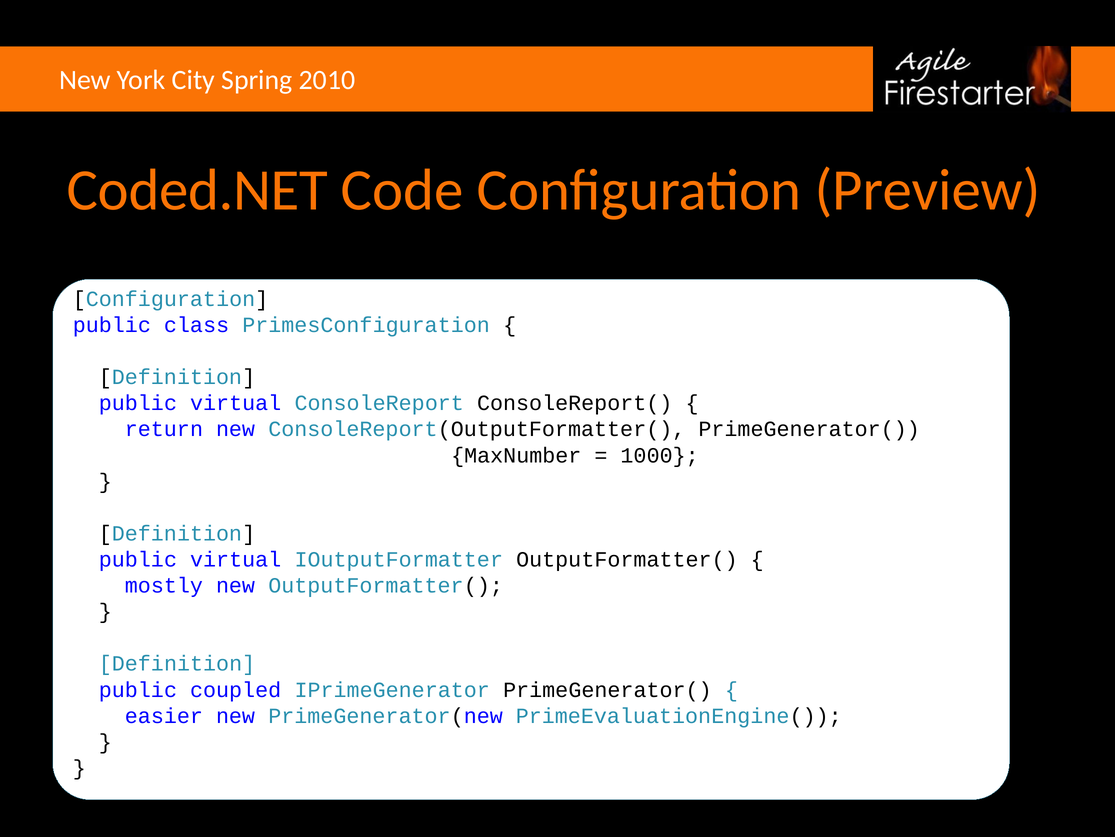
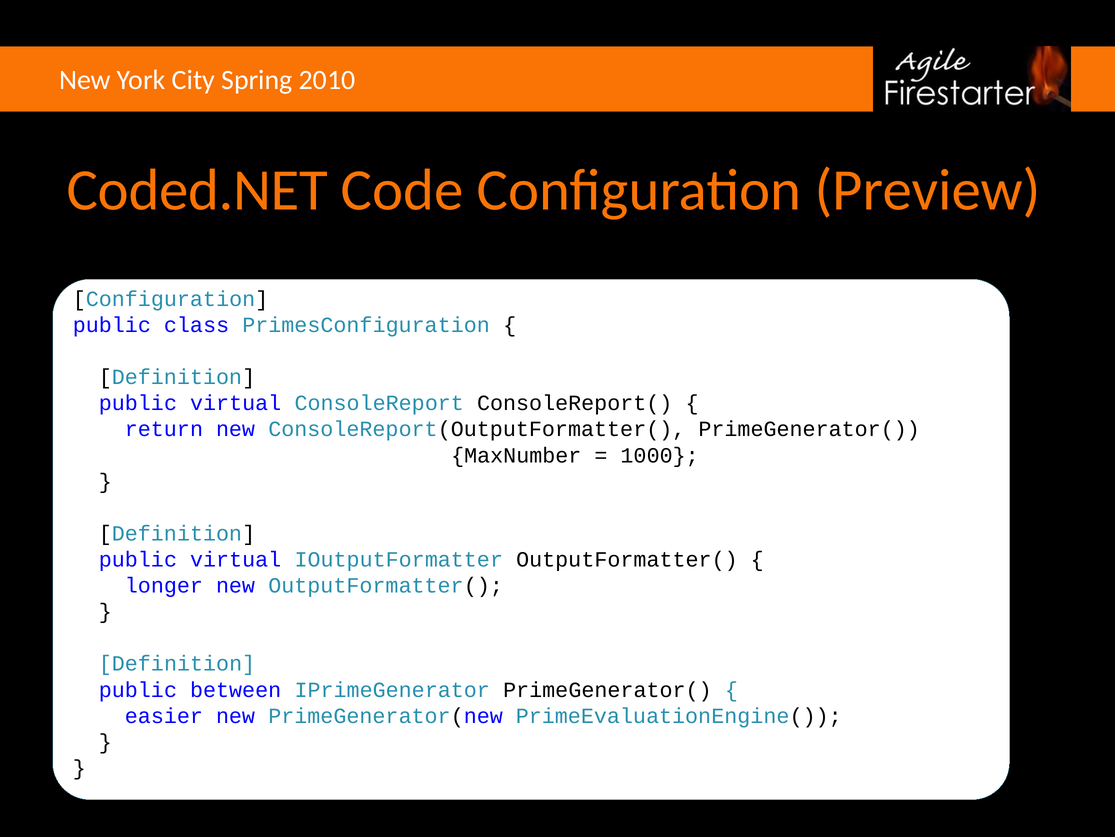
mostly: mostly -> longer
coupled: coupled -> between
